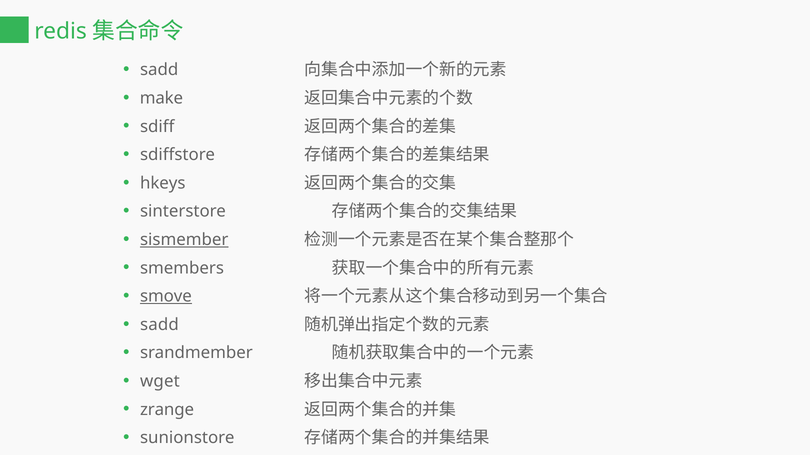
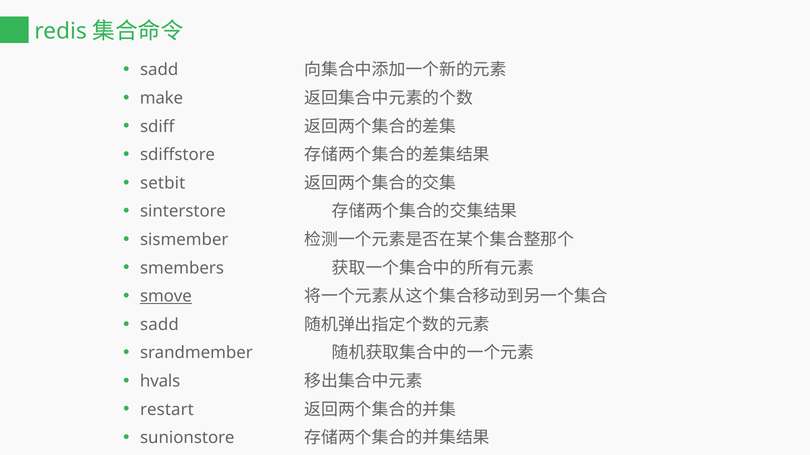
hkeys: hkeys -> setbit
sismember underline: present -> none
wget: wget -> hvals
zrange: zrange -> restart
